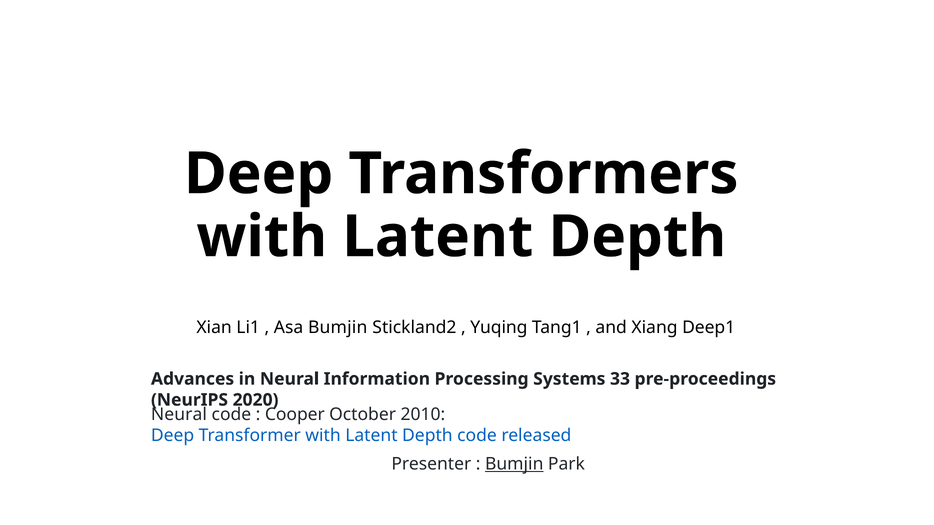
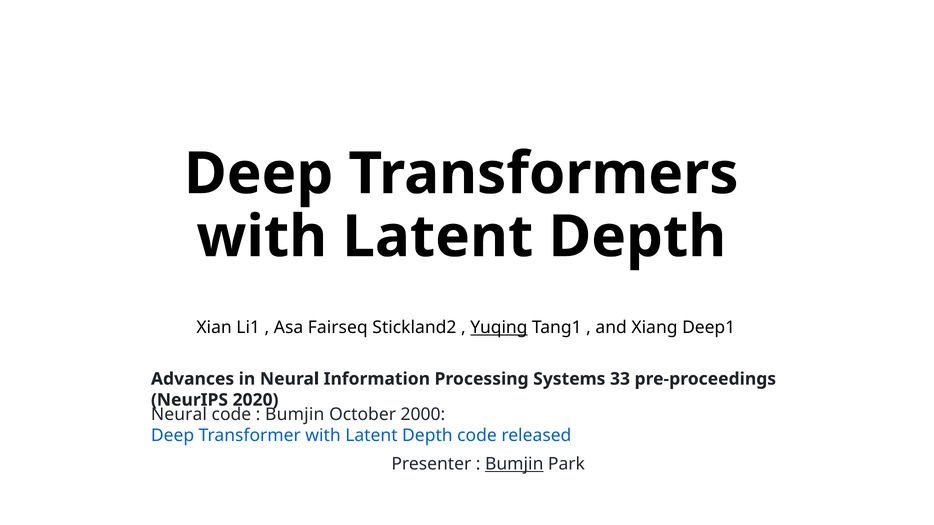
Asa Bumjin: Bumjin -> Fairseq
Yuqing underline: none -> present
Cooper at (295, 415): Cooper -> Bumjin
2010: 2010 -> 2000
